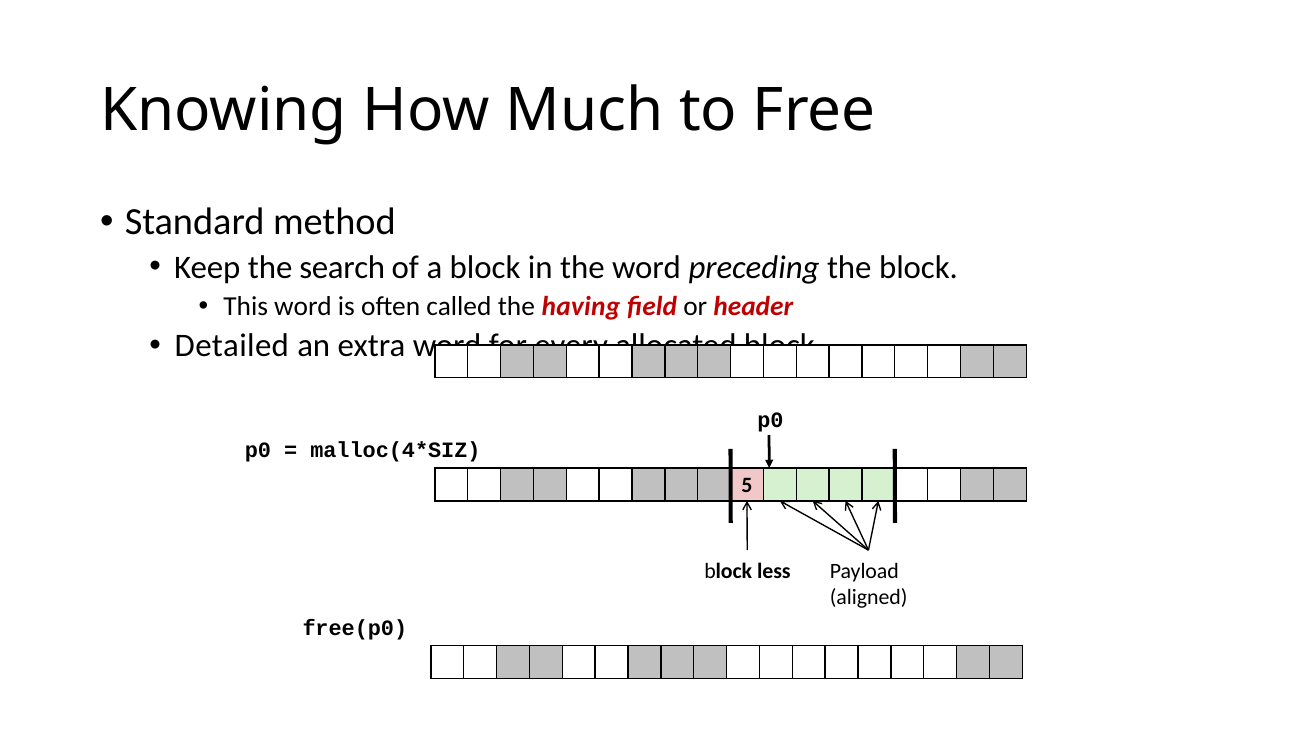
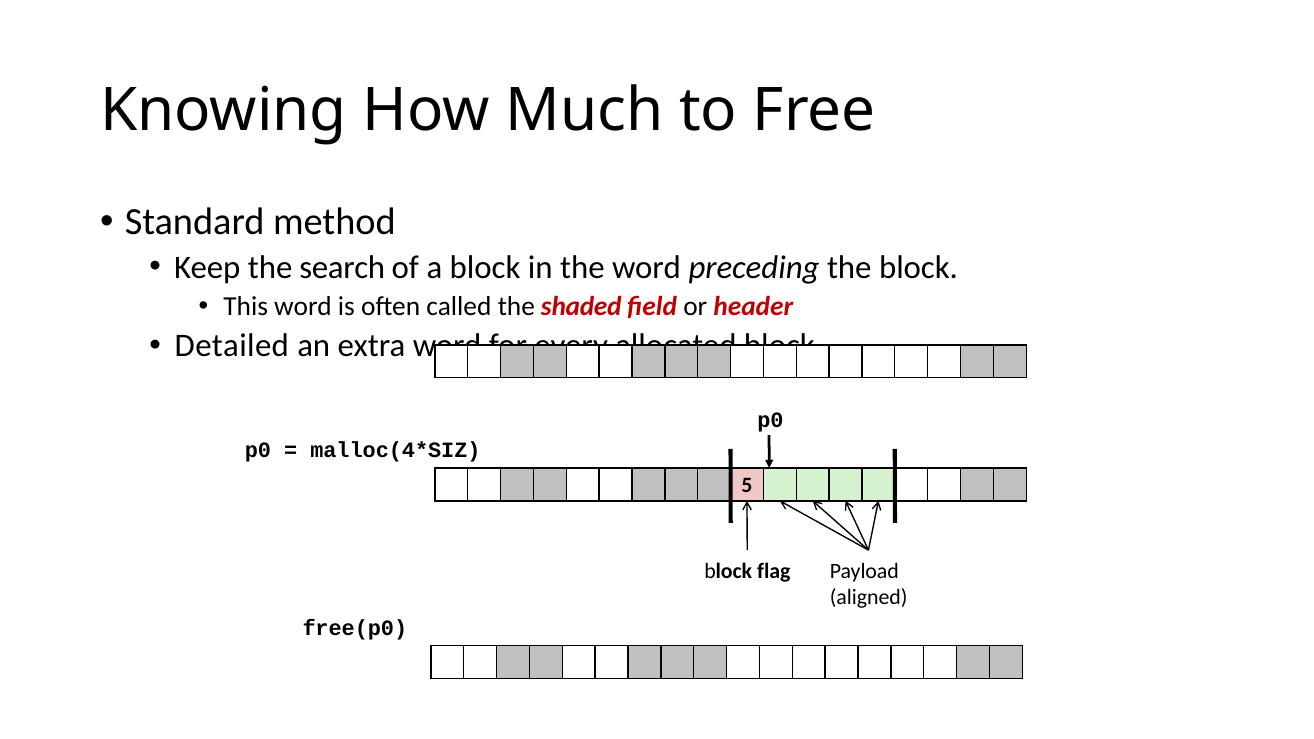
having: having -> shaded
less: less -> flag
